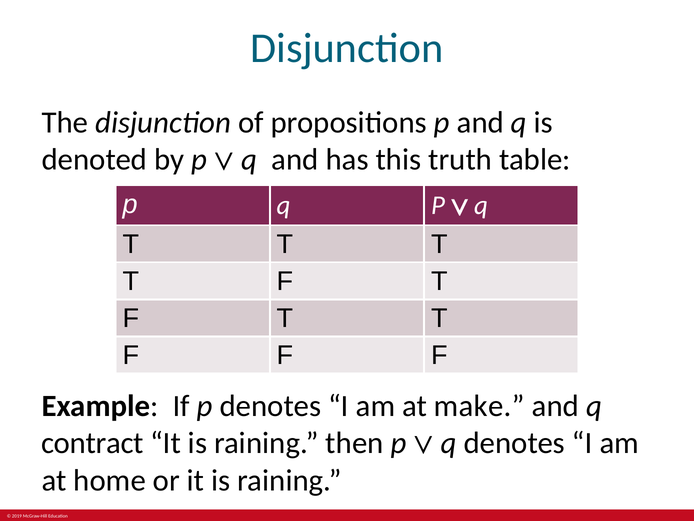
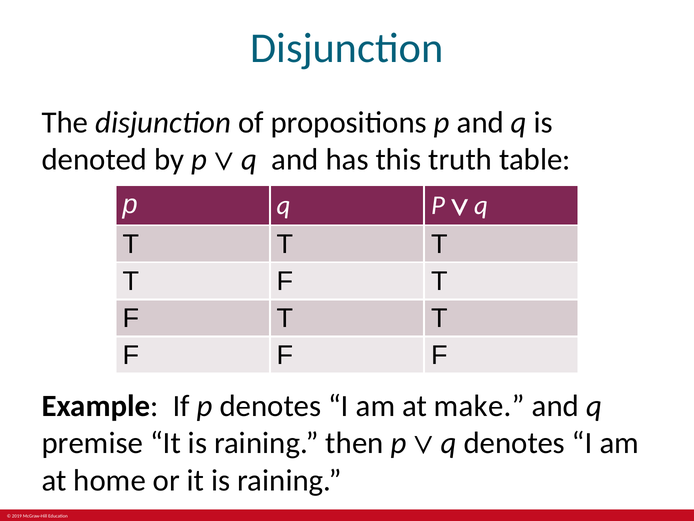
contract: contract -> premise
